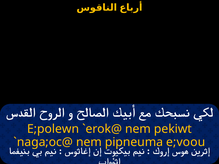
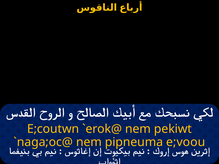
E;polewn: E;polewn -> E;coutwn
